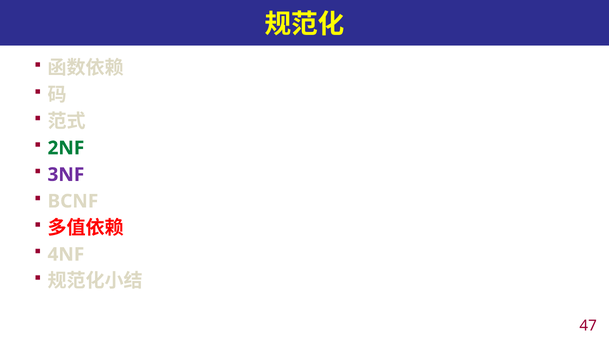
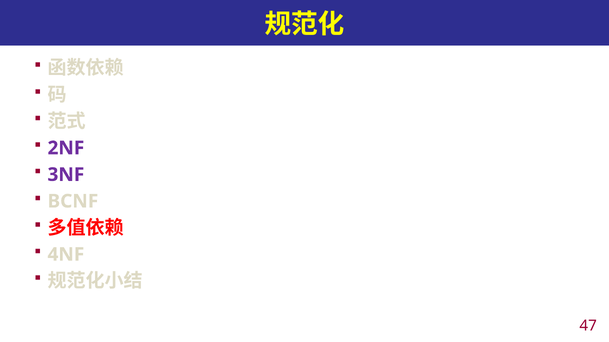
2NF colour: green -> purple
